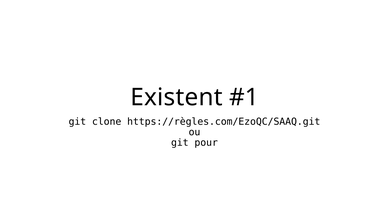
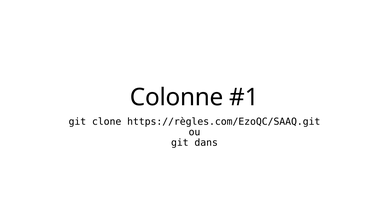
Existent: Existent -> Colonne
pour: pour -> dans
